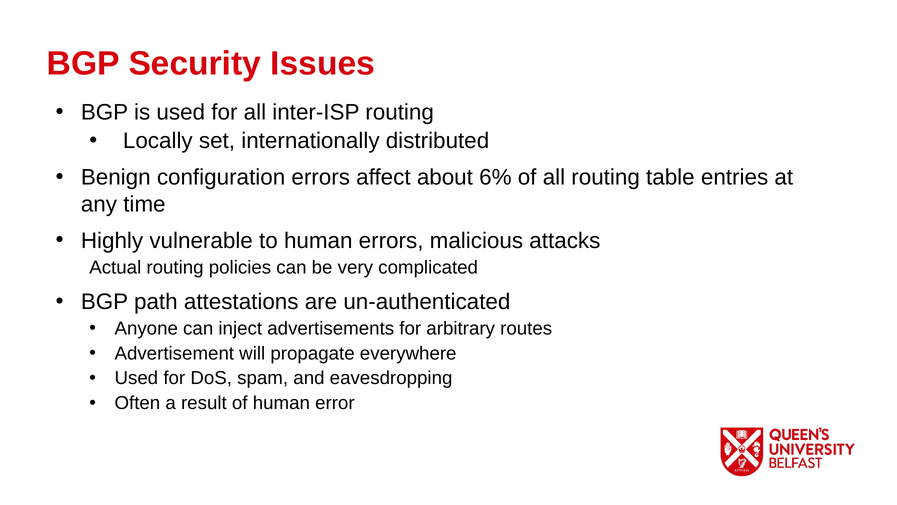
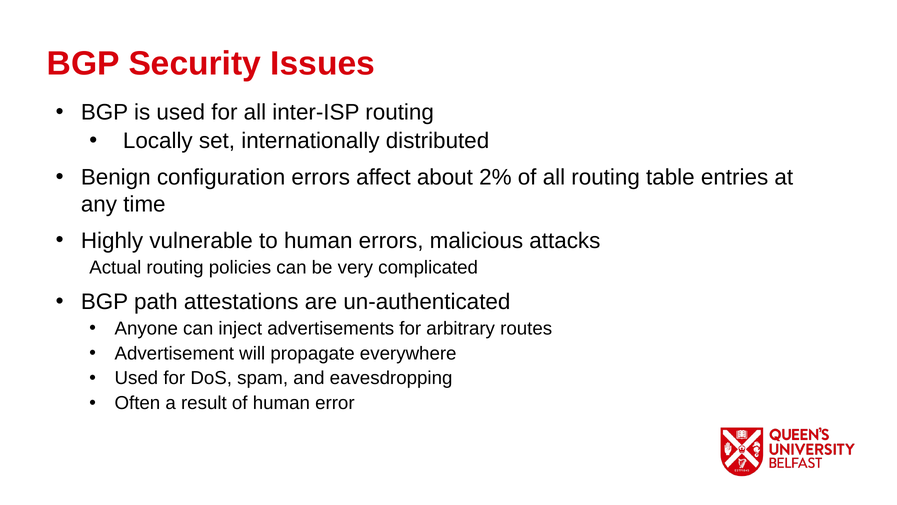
6%: 6% -> 2%
